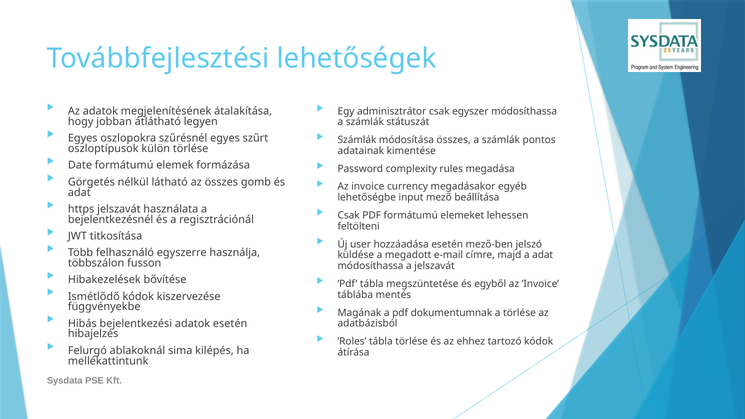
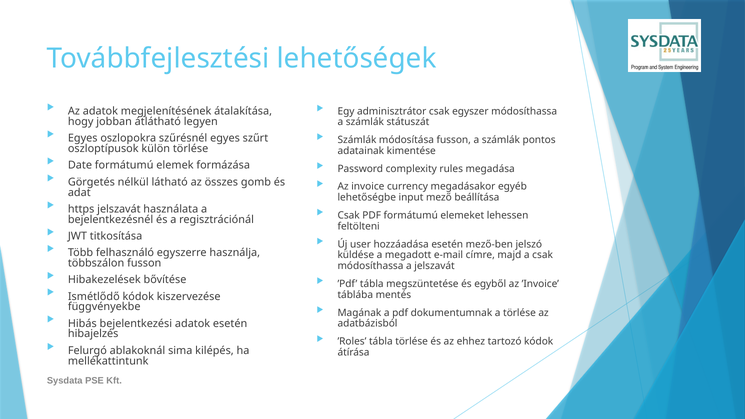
módosítása összes: összes -> fusson
a adat: adat -> csak
